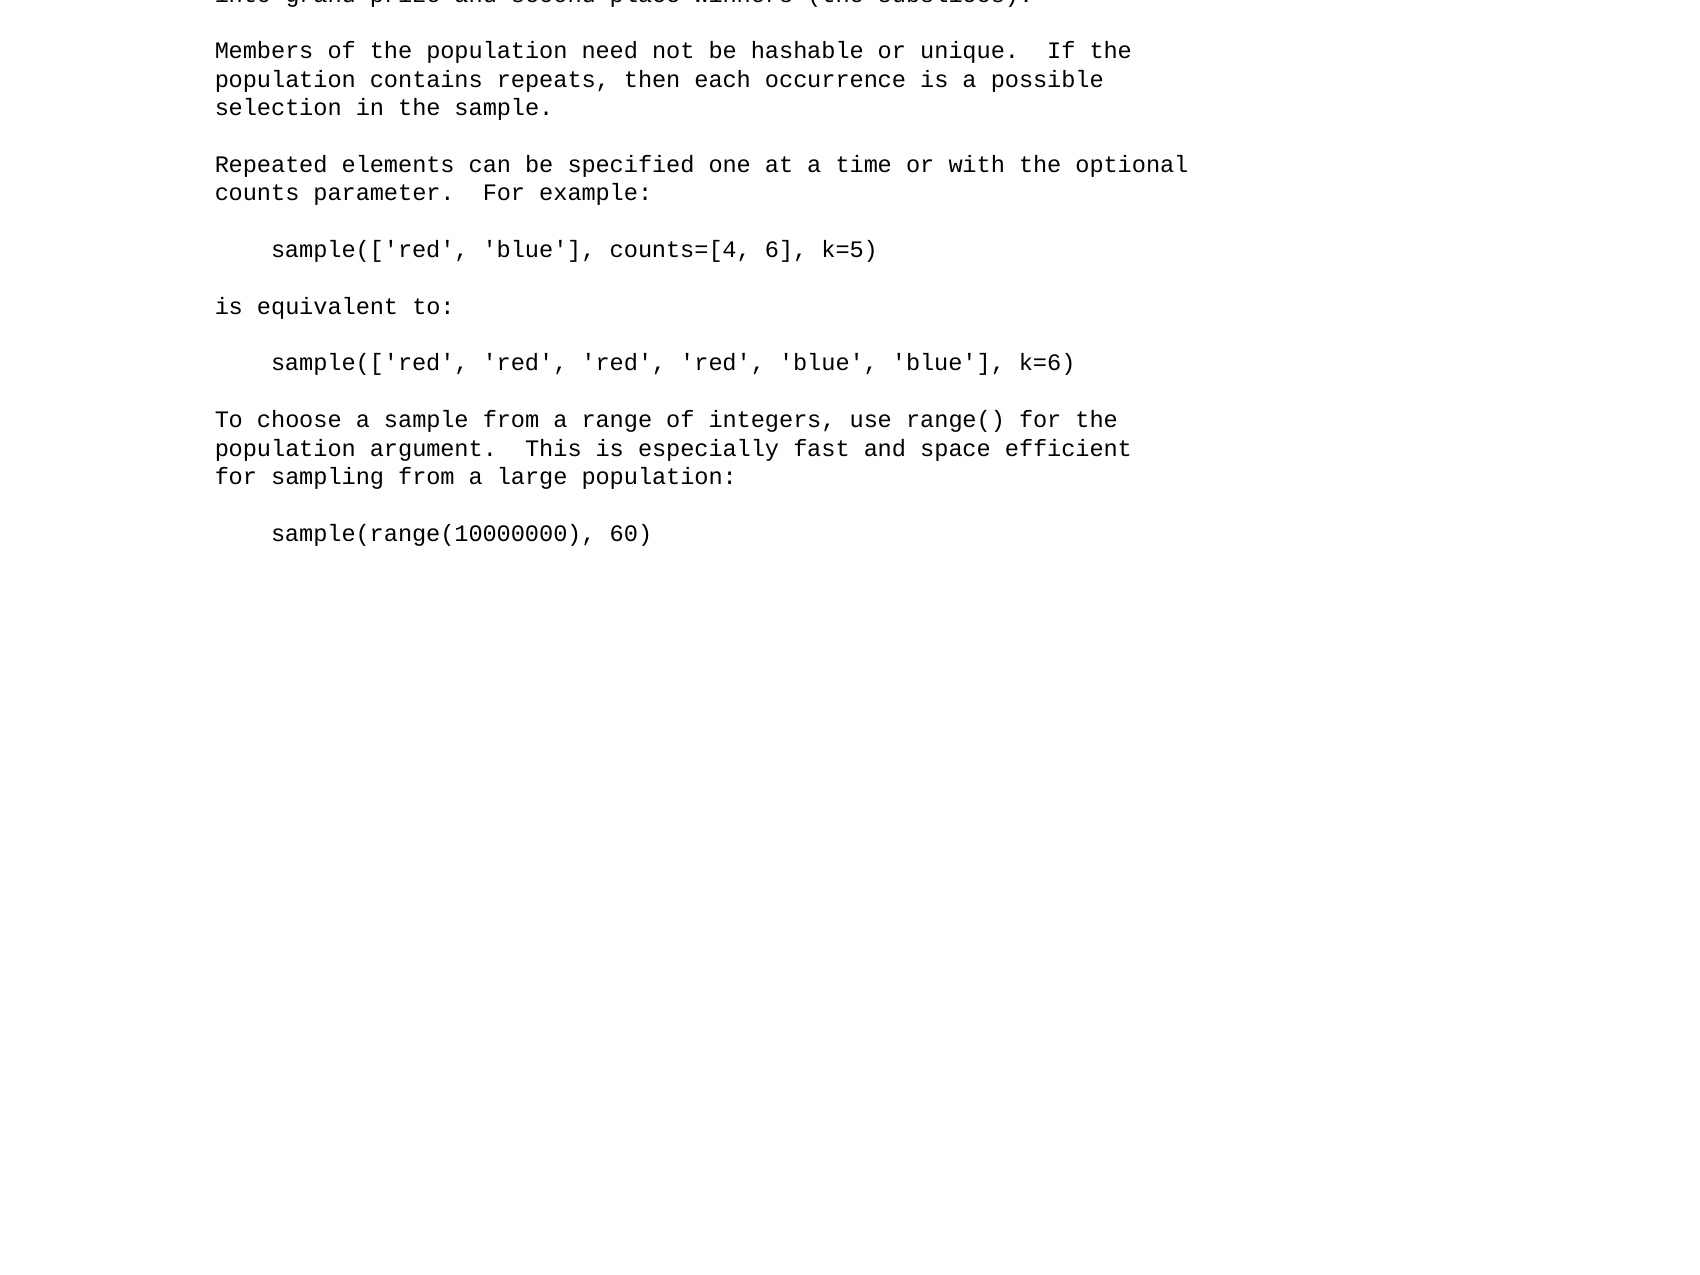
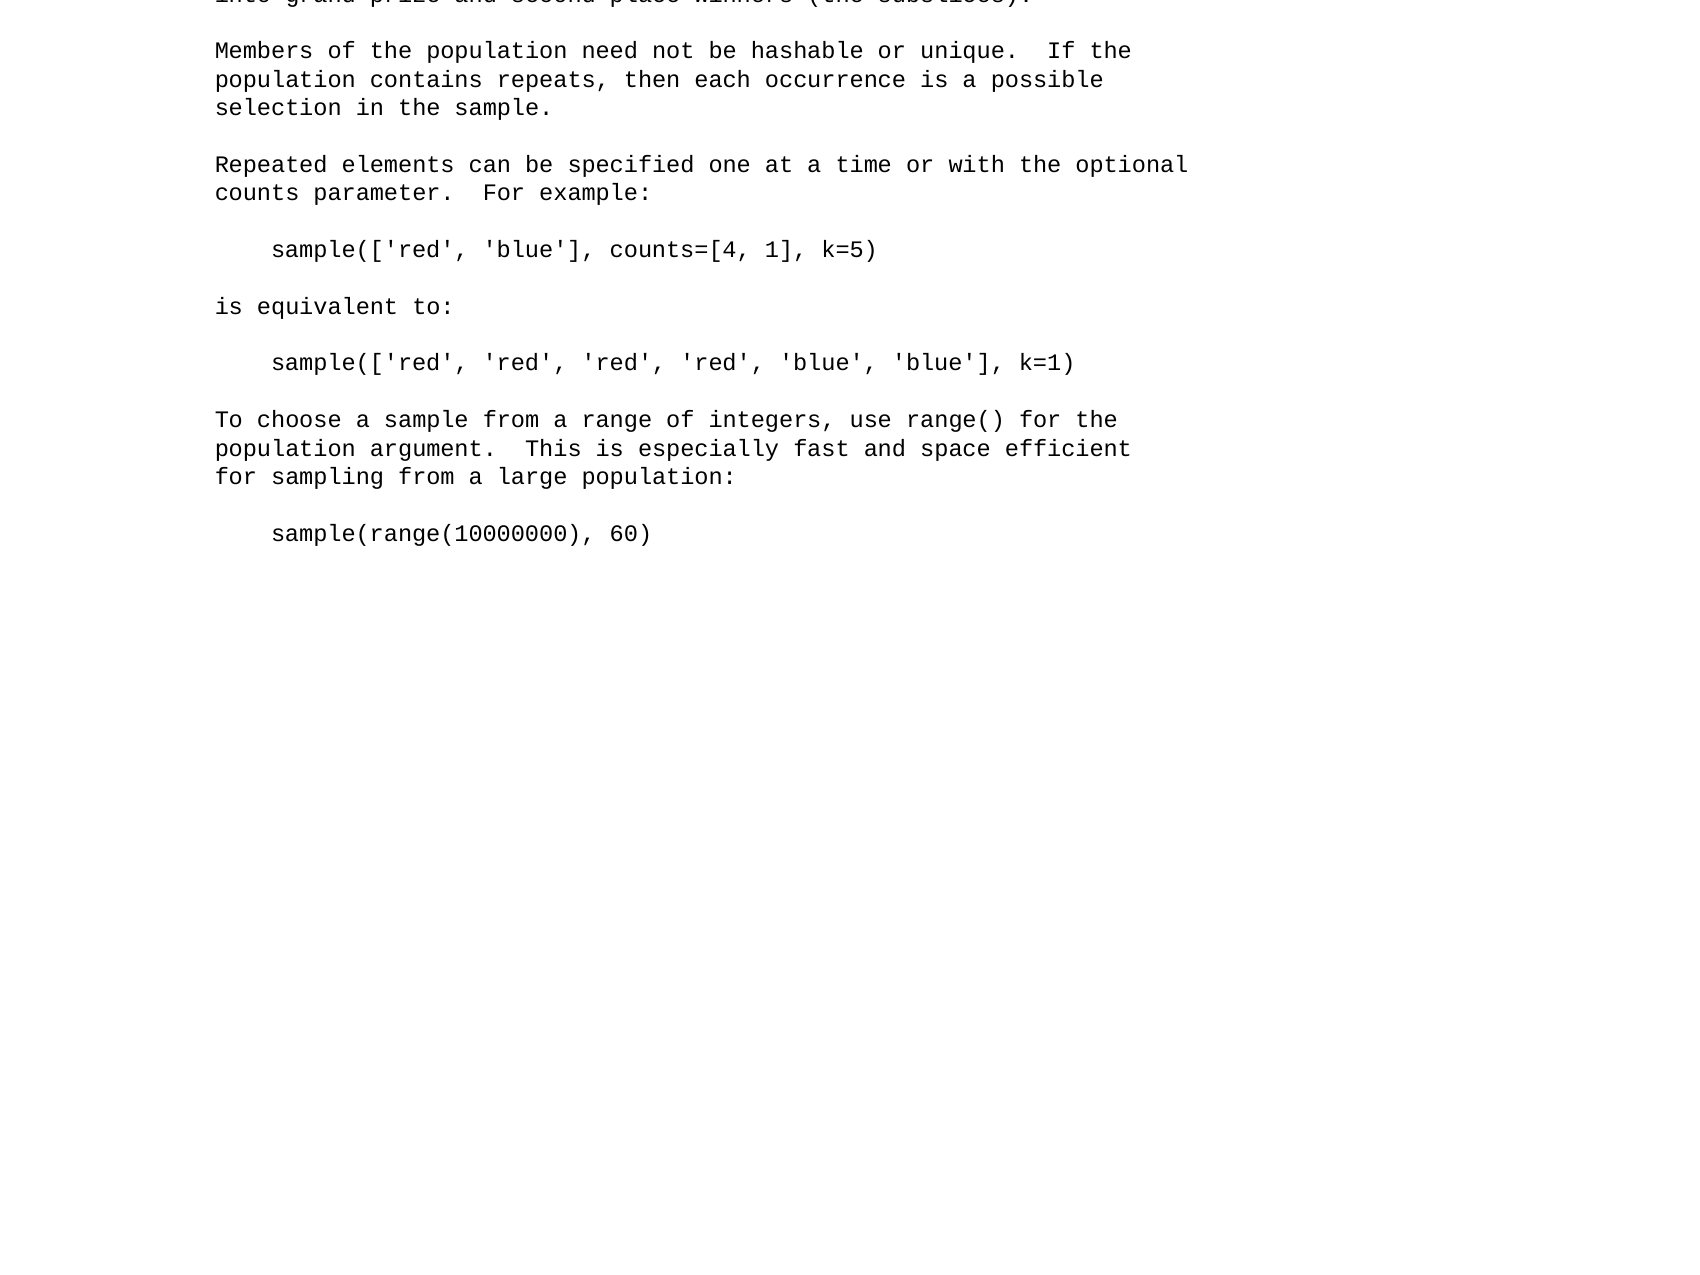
6: 6 -> 1
k=6: k=6 -> k=1
